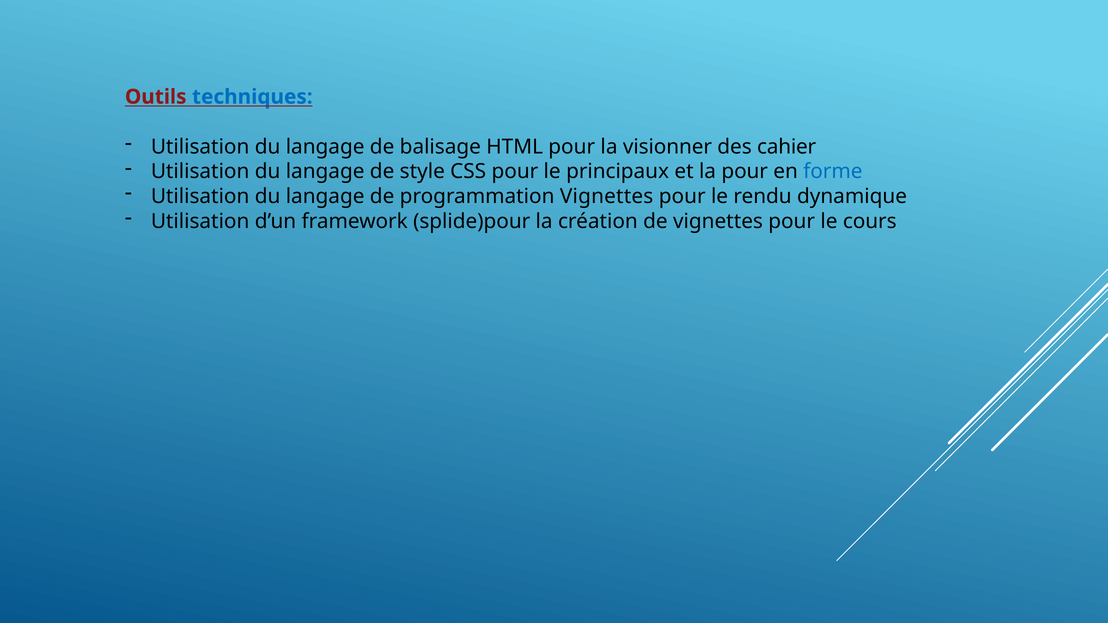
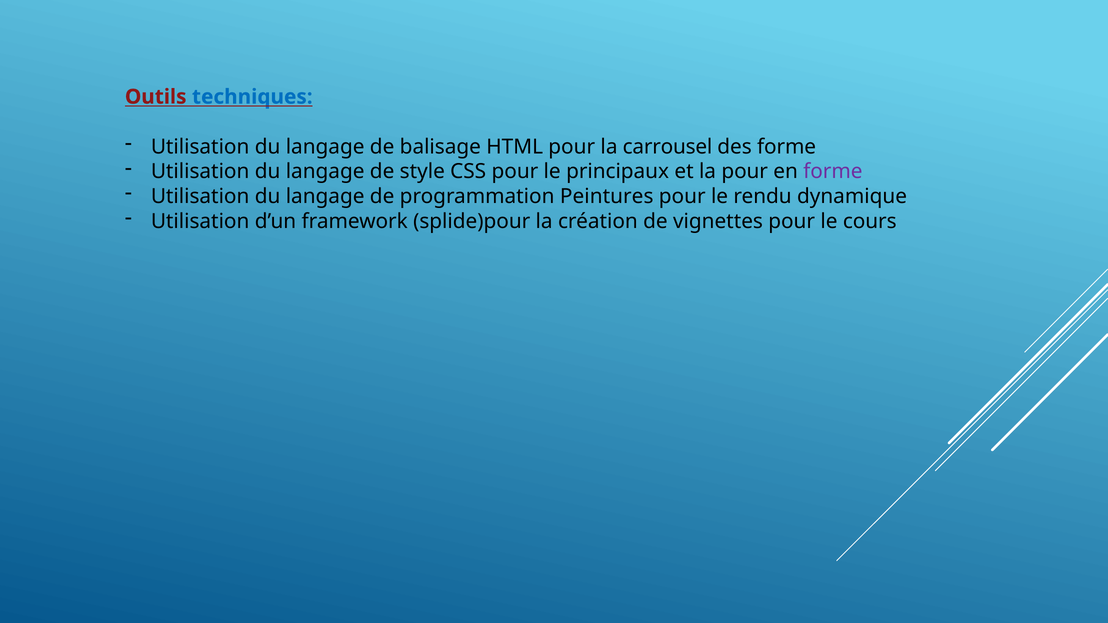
visionner: visionner -> carrousel
des cahier: cahier -> forme
forme at (833, 172) colour: blue -> purple
programmation Vignettes: Vignettes -> Peintures
